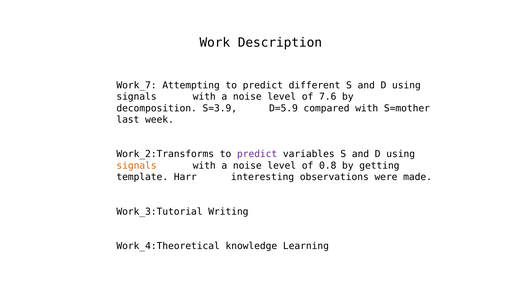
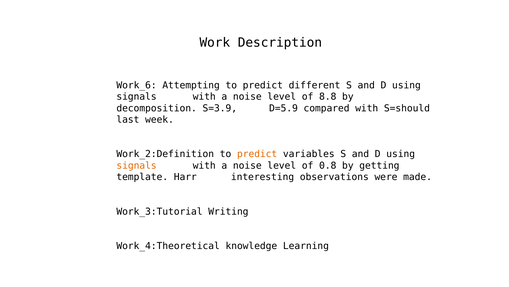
Work_7: Work_7 -> Work_6
7.6: 7.6 -> 8.8
S=mother: S=mother -> S=should
Work_2:Transforms: Work_2:Transforms -> Work_2:Definition
predict at (257, 154) colour: purple -> orange
